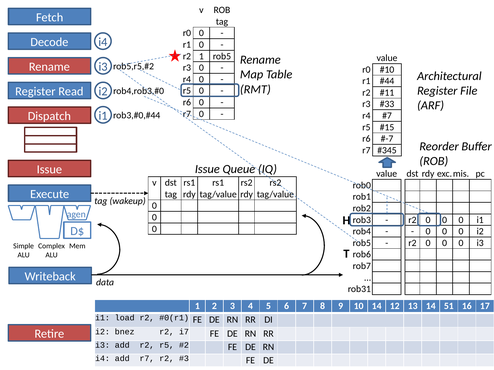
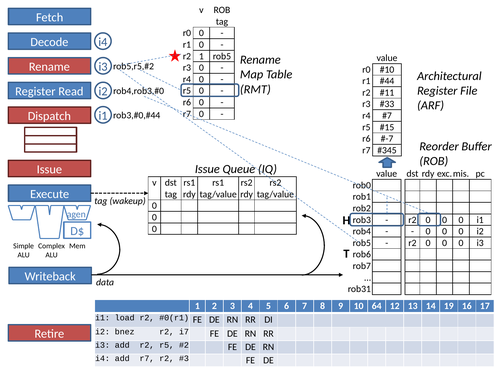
10 14: 14 -> 64
51: 51 -> 19
